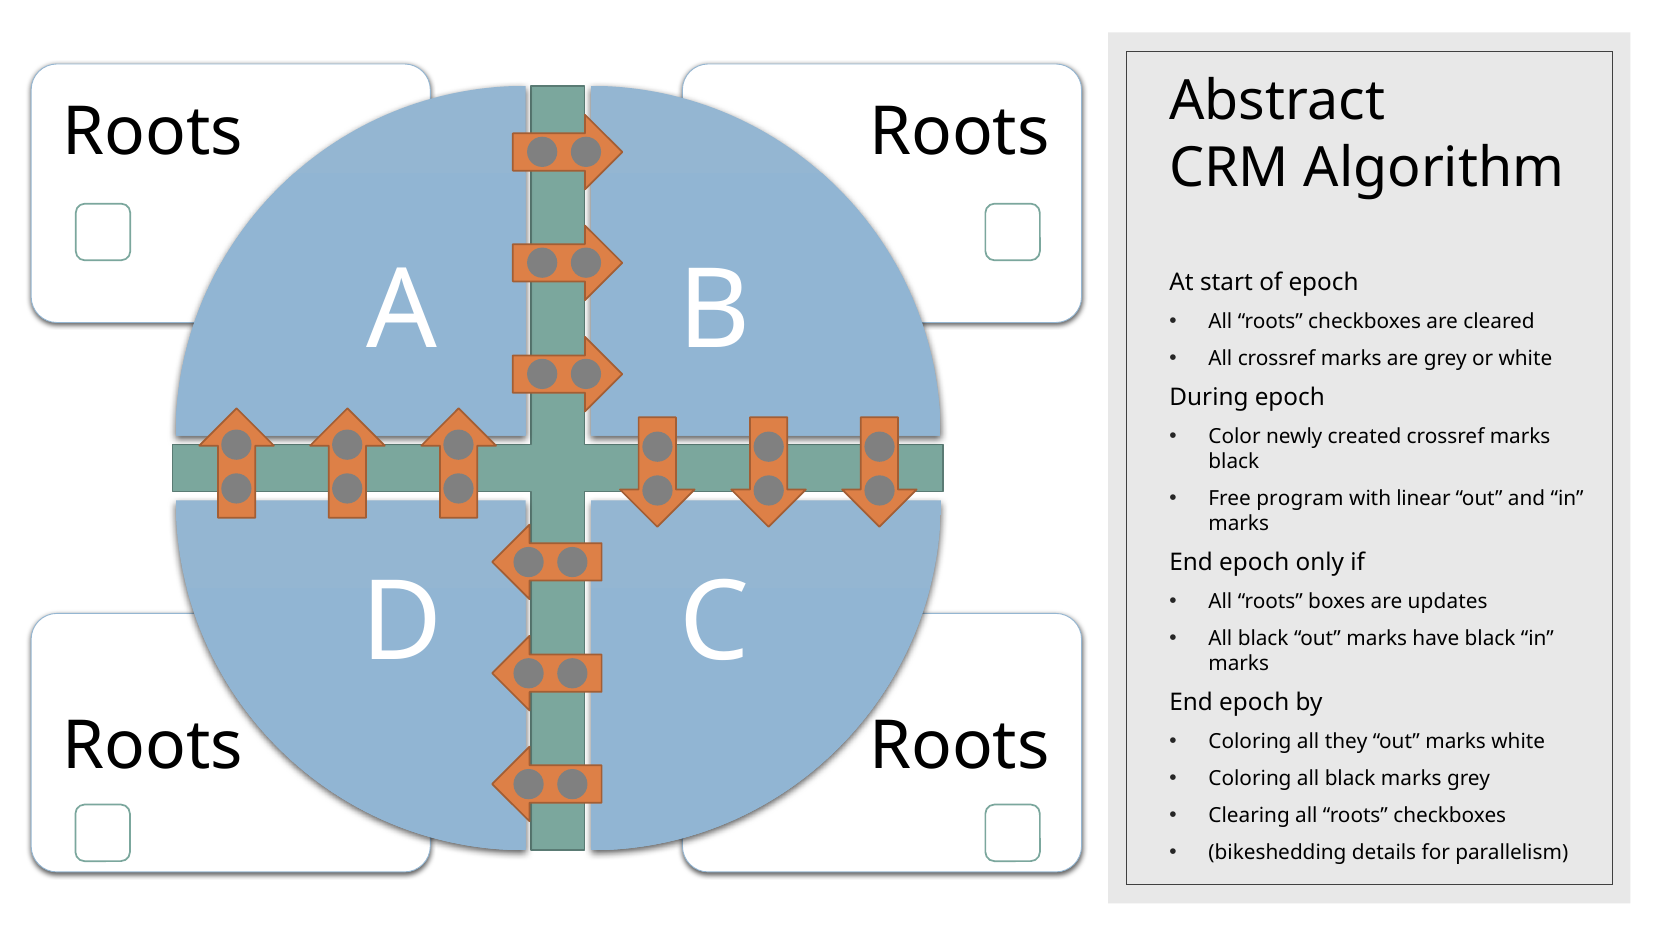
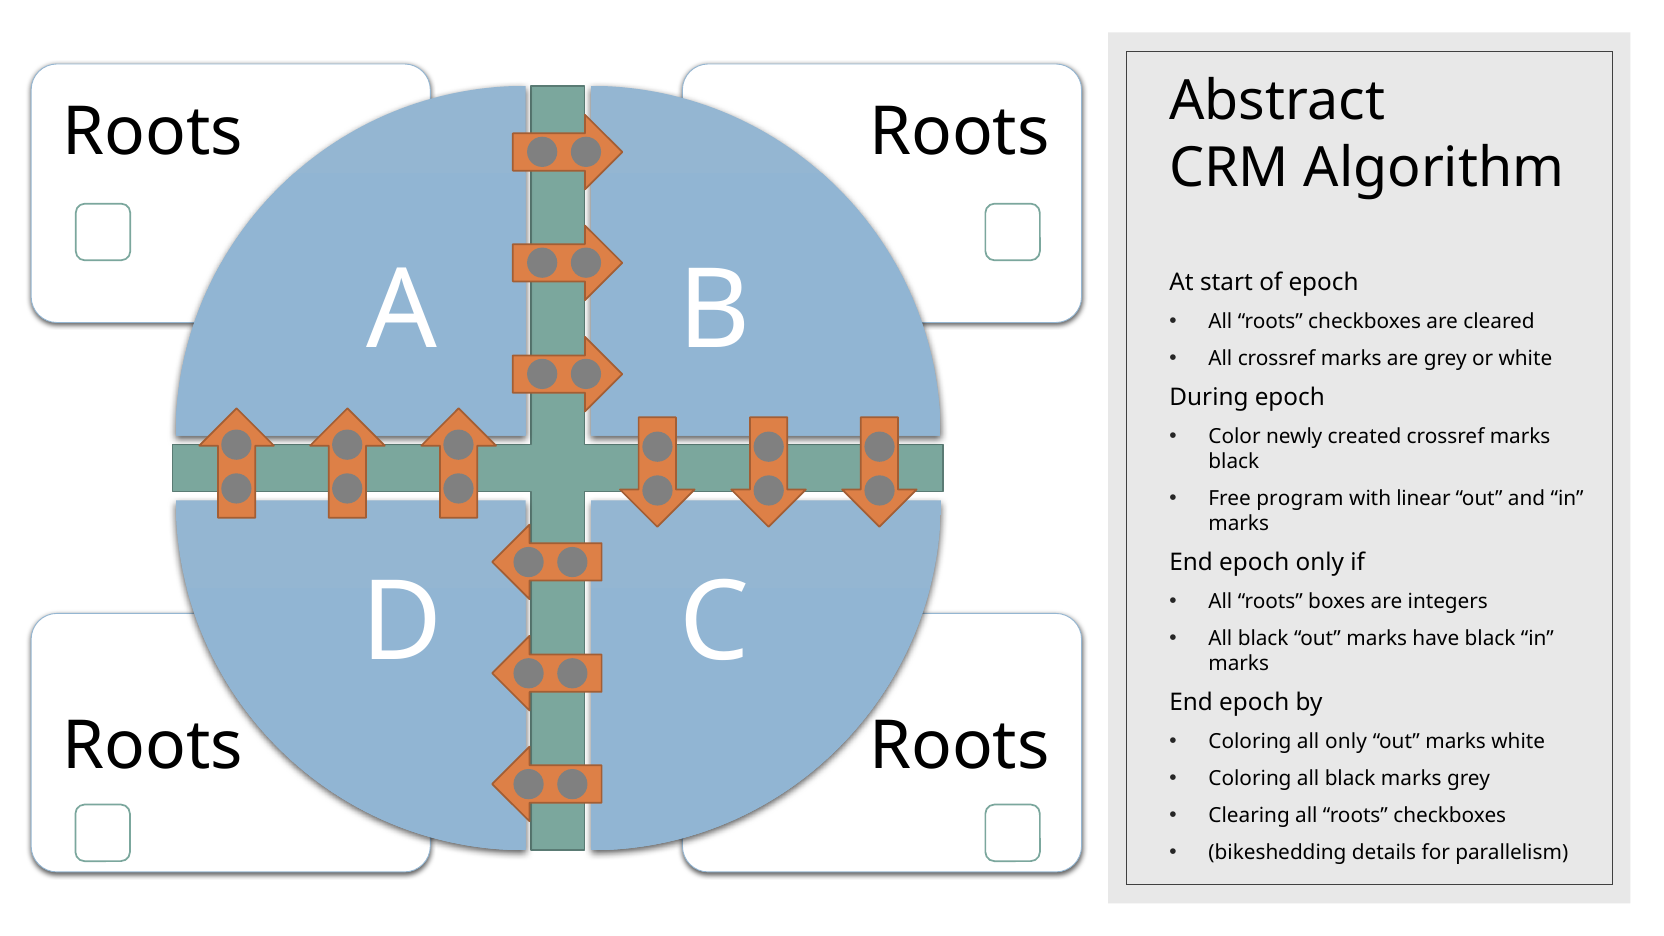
updates: updates -> integers
all they: they -> only
